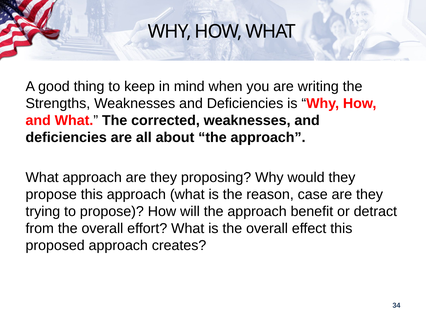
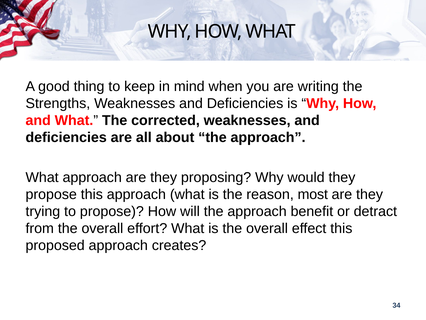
case: case -> most
